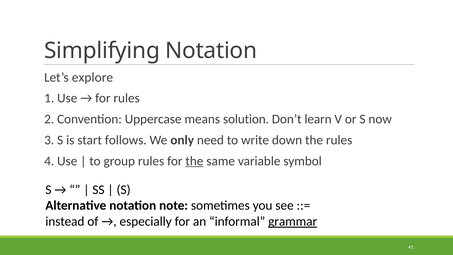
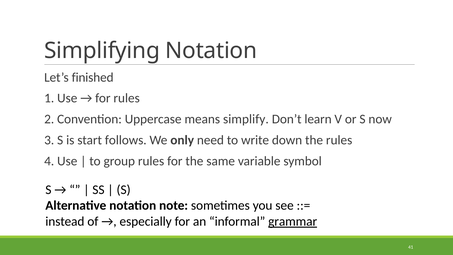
explore: explore -> finished
solution: solution -> simplify
the at (194, 161) underline: present -> none
